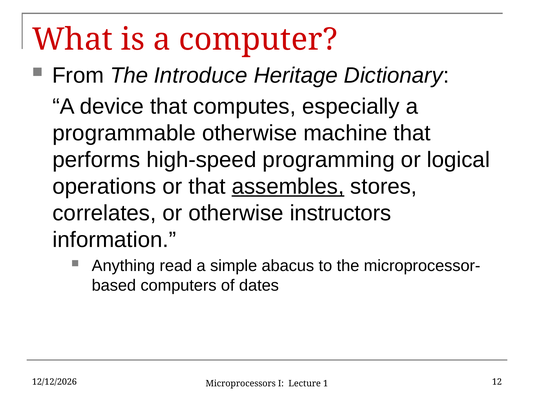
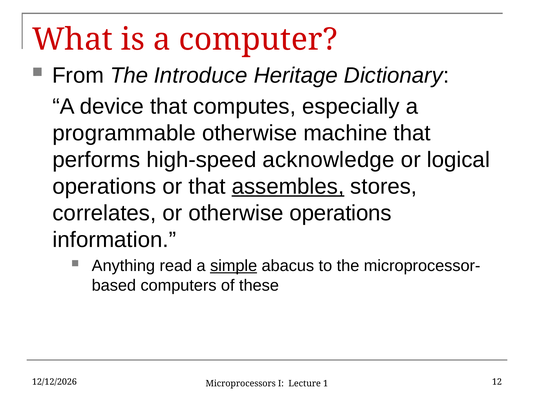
programming: programming -> acknowledge
otherwise instructors: instructors -> operations
simple underline: none -> present
dates: dates -> these
